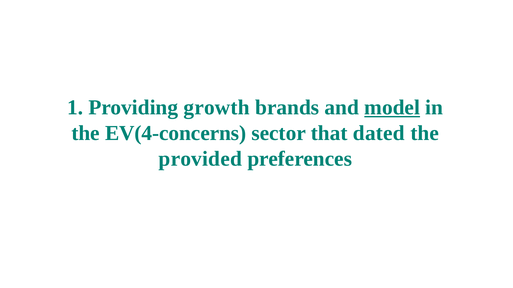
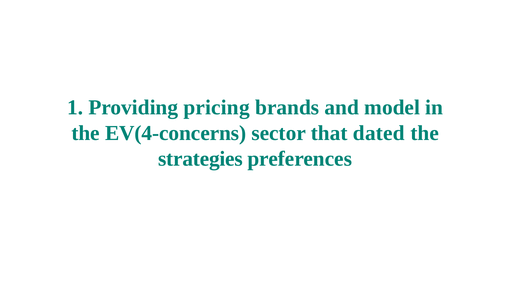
growth: growth -> pricing
model underline: present -> none
provided: provided -> strategies
